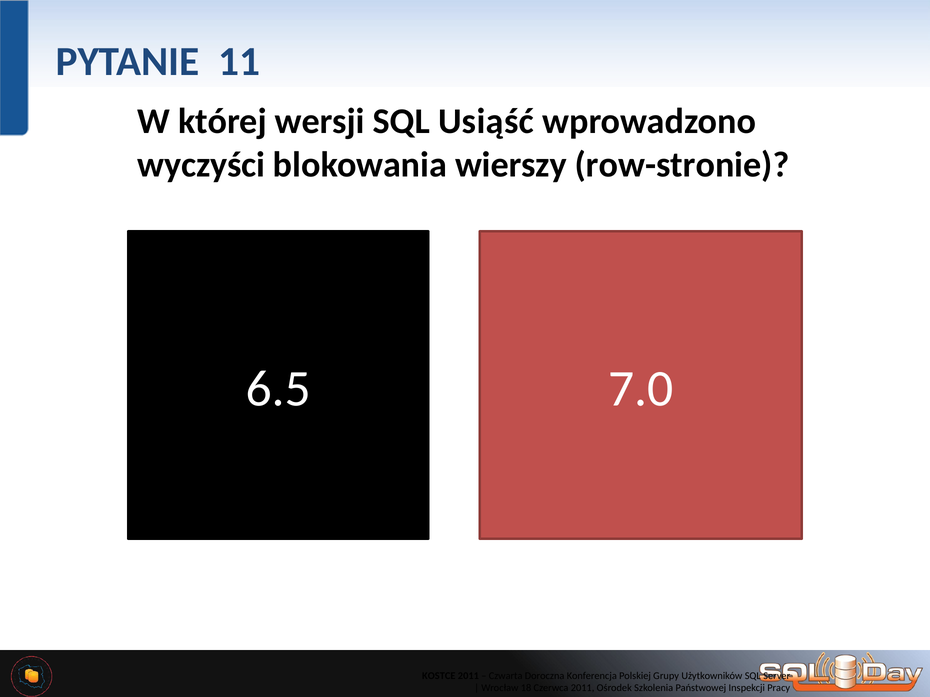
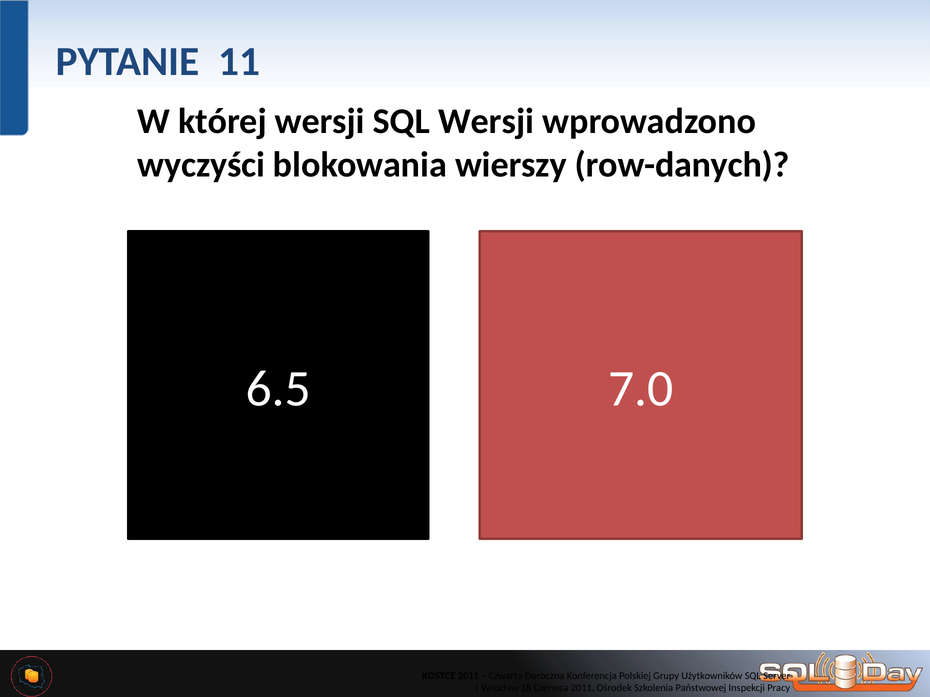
SQL Usiąść: Usiąść -> Wersji
row-stronie: row-stronie -> row-danych
